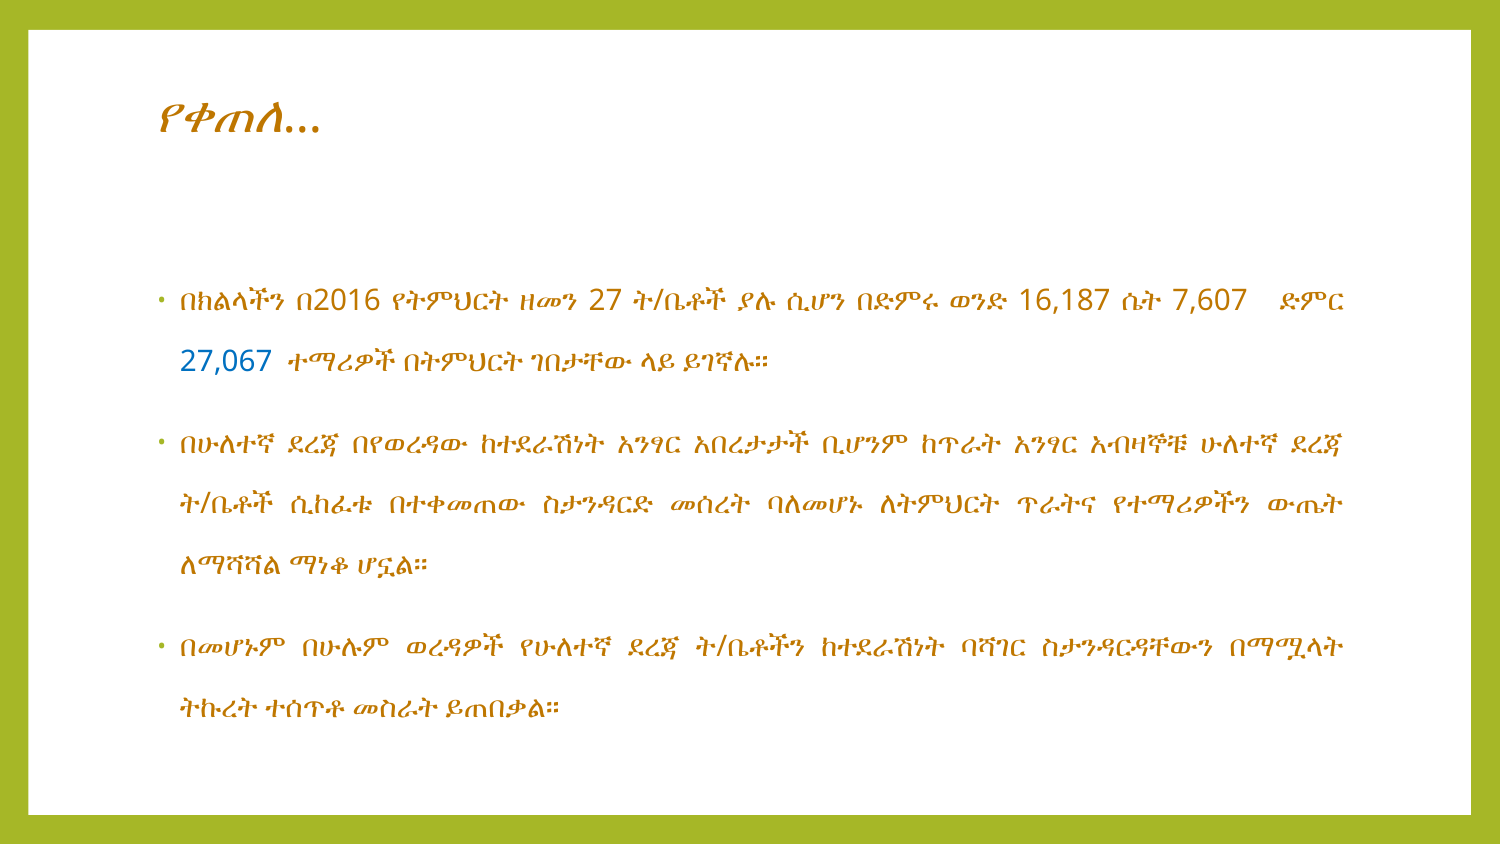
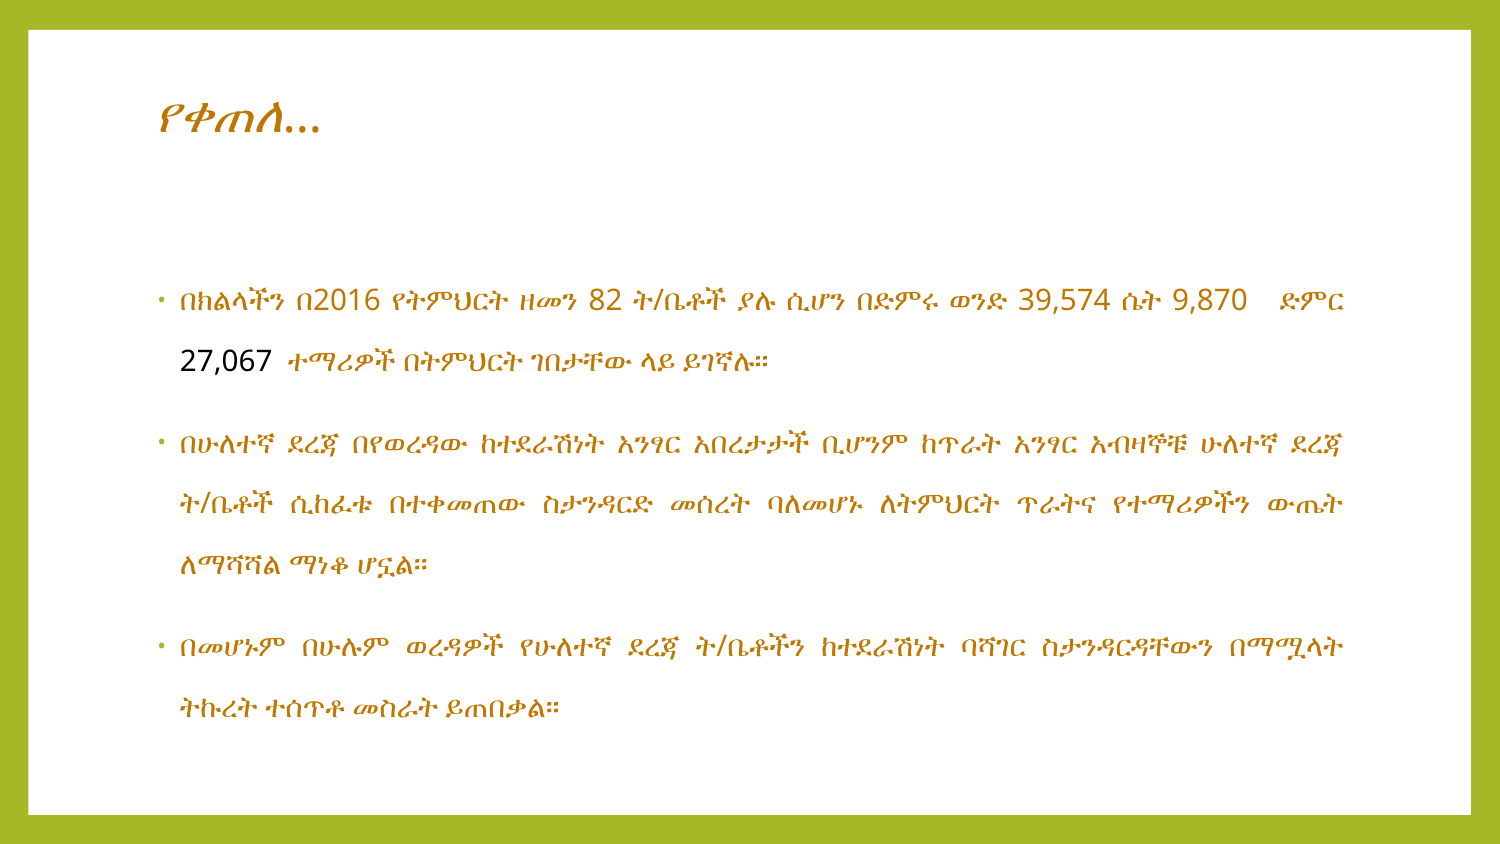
27: 27 -> 82
16,187: 16,187 -> 39,574
7,607: 7,607 -> 9,870
27,067 colour: blue -> black
